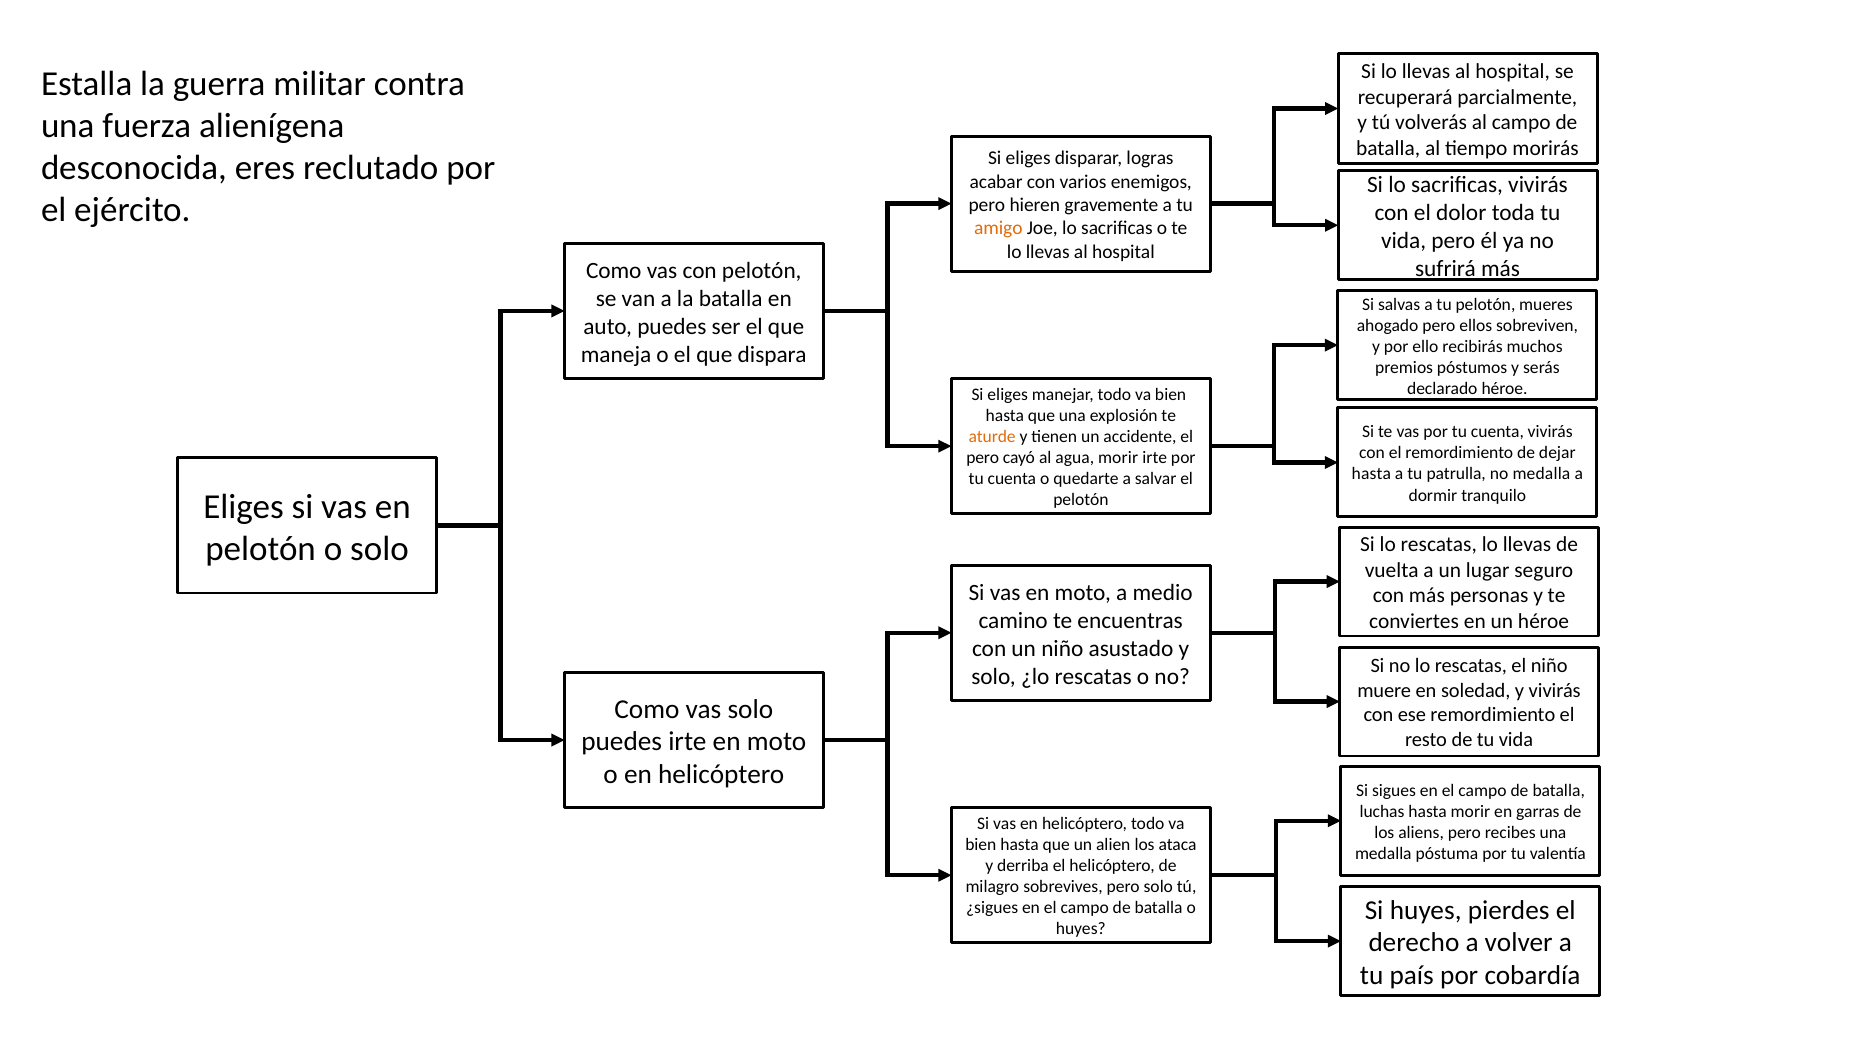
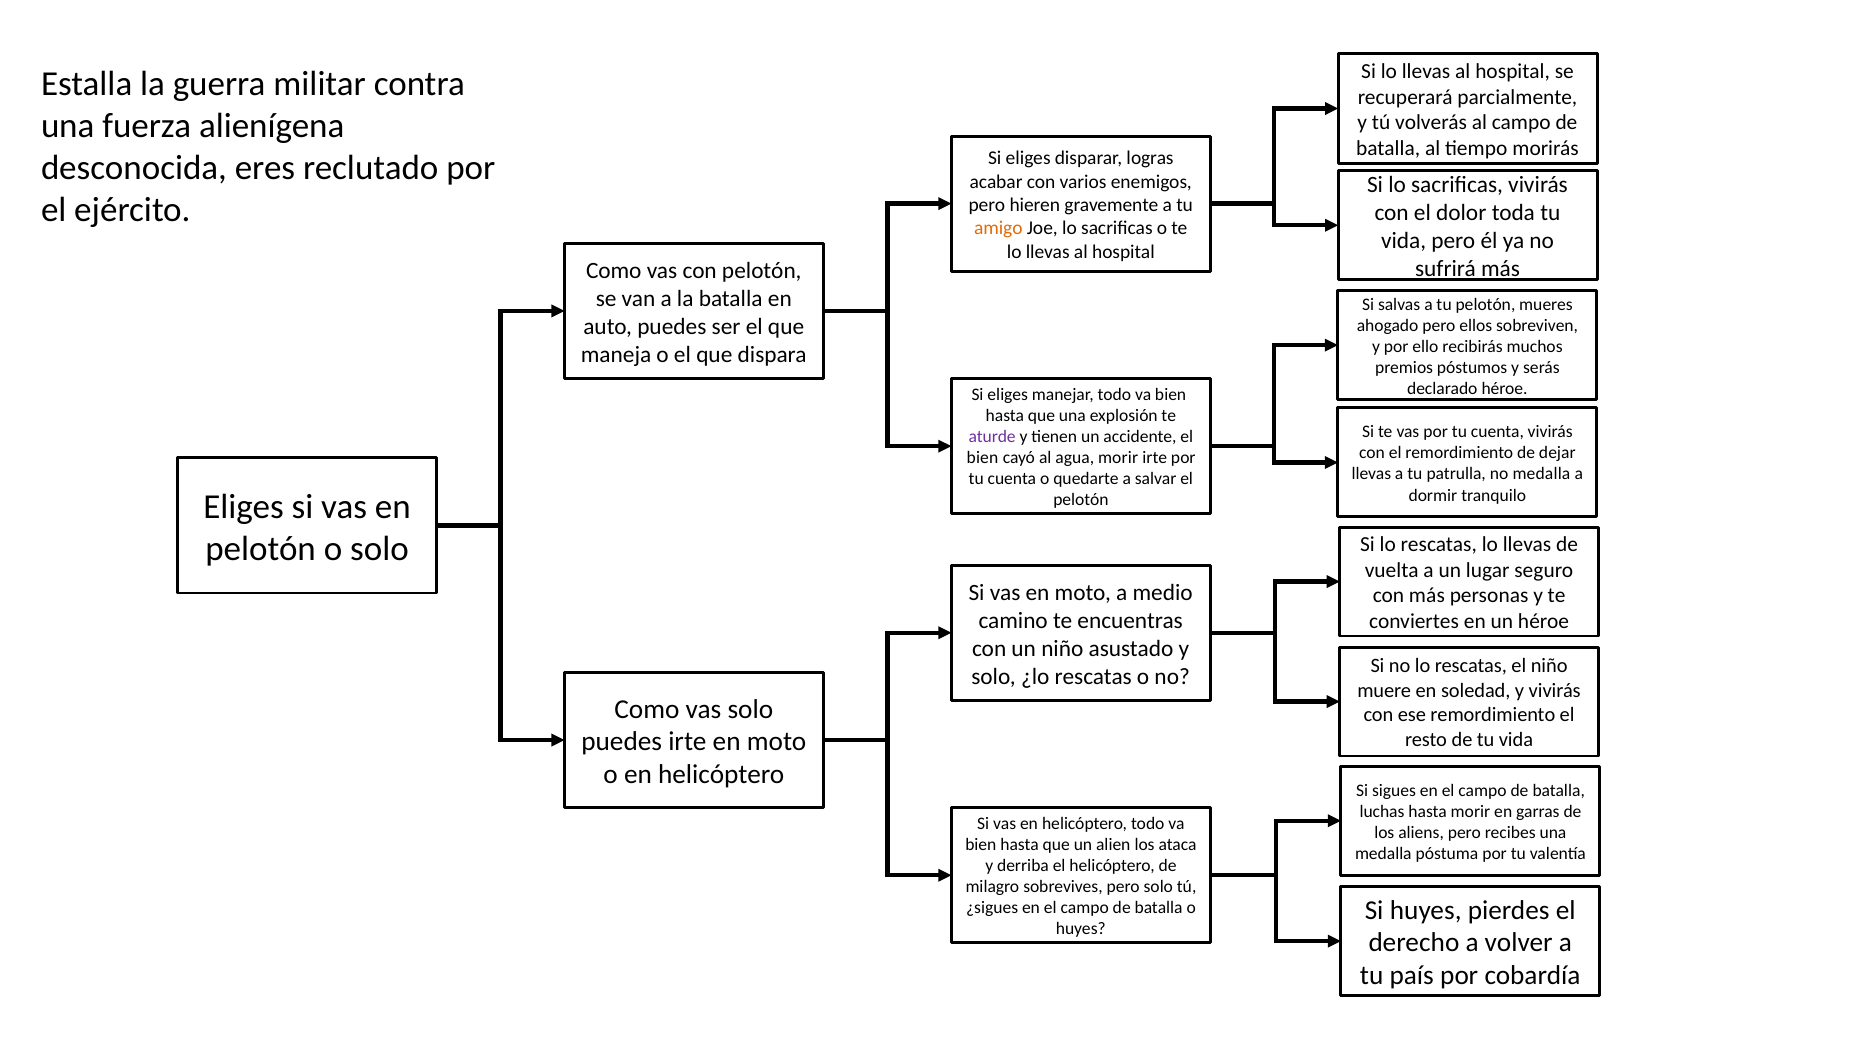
aturde colour: orange -> purple
pero at (983, 458): pero -> bien
hasta at (1371, 474): hasta -> llevas
